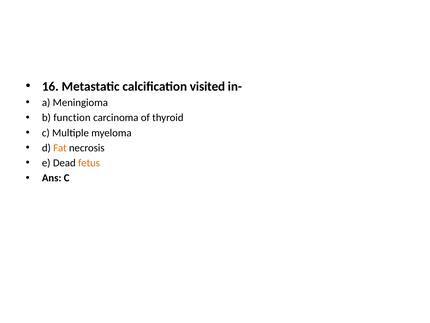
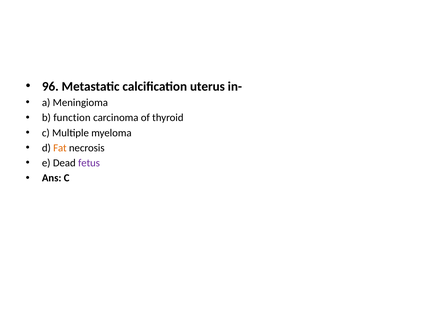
16: 16 -> 96
visited: visited -> uterus
fetus colour: orange -> purple
